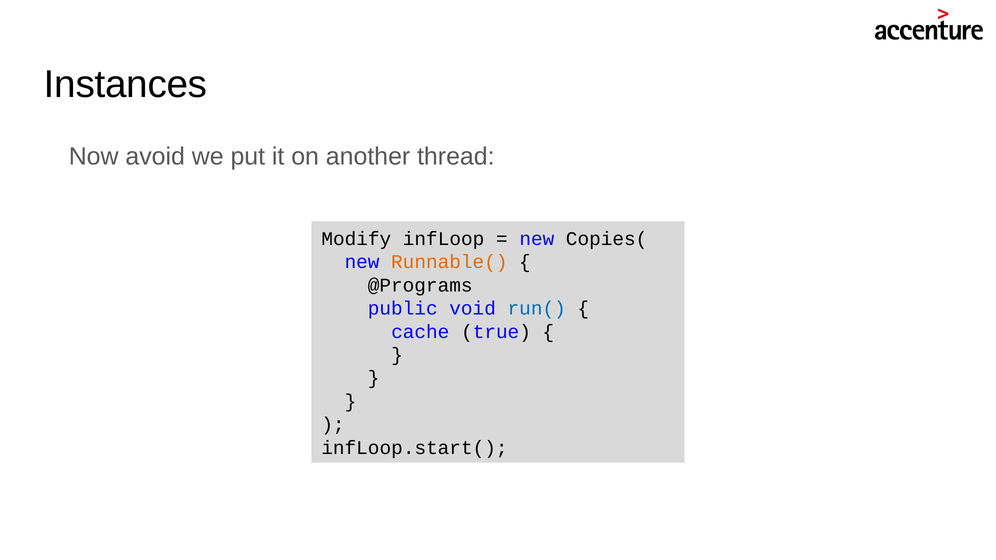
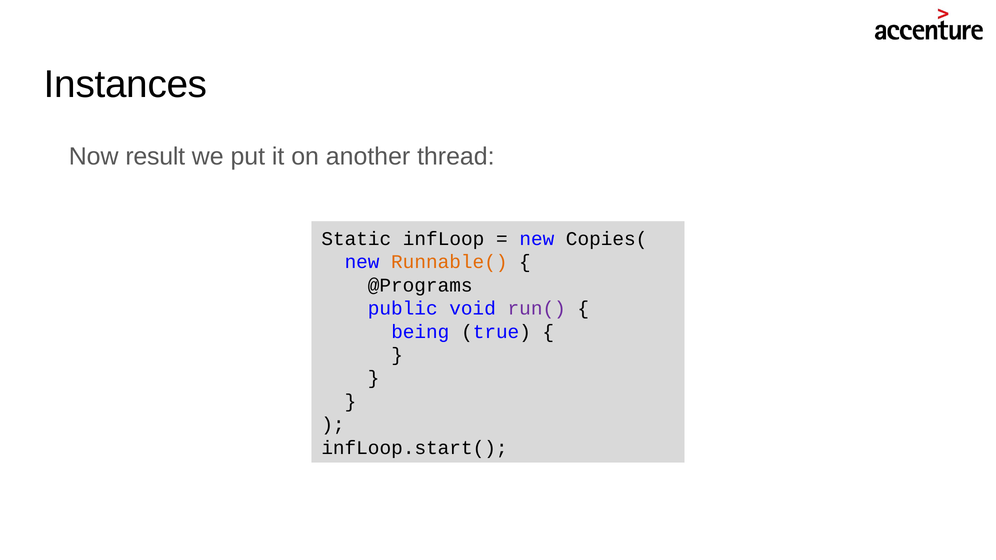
avoid: avoid -> result
Modify: Modify -> Static
run( colour: blue -> purple
cache: cache -> being
